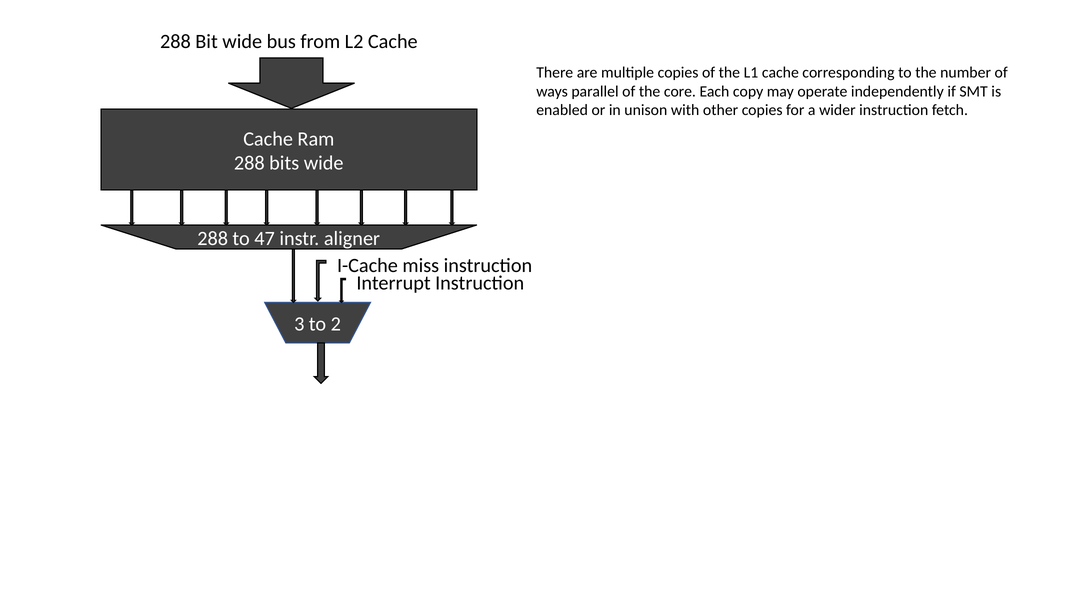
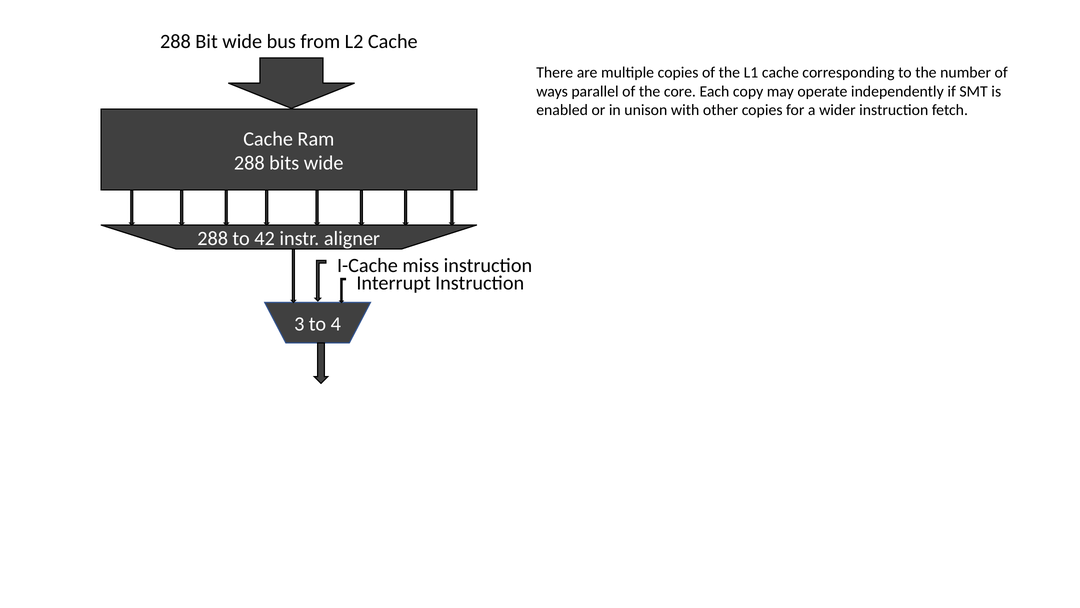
47: 47 -> 42
2: 2 -> 4
